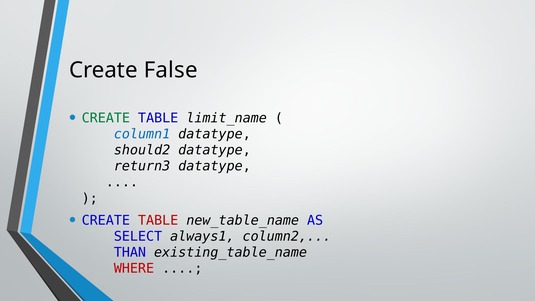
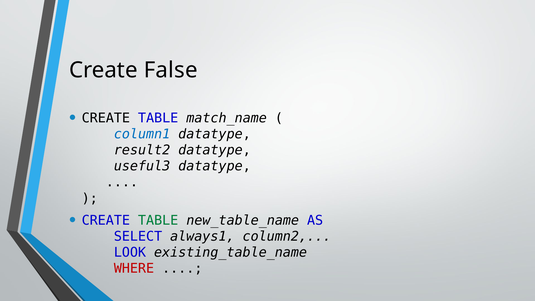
CREATE at (106, 118) colour: green -> black
limit_name: limit_name -> match_name
should2: should2 -> result2
return3: return3 -> useful3
TABLE at (158, 220) colour: red -> green
THAN: THAN -> LOOK
